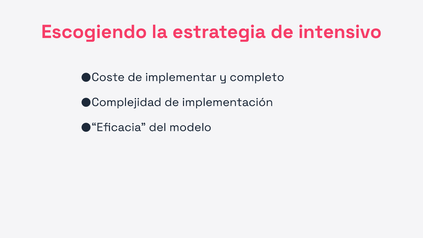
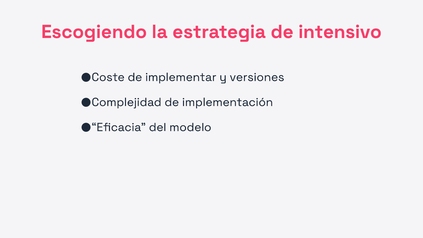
completo: completo -> versiones
